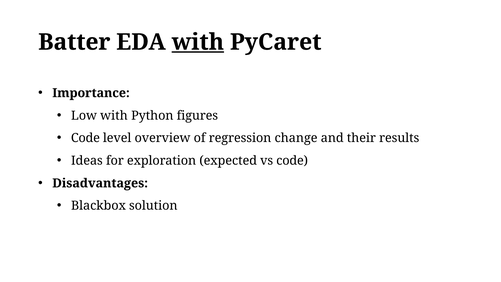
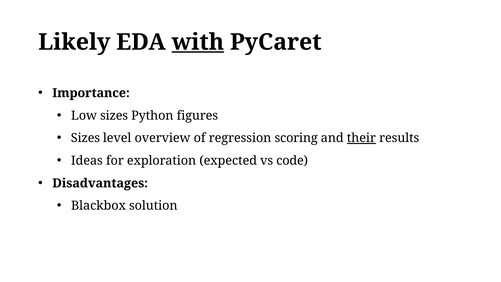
Batter: Batter -> Likely
Low with: with -> sizes
Code at (85, 138): Code -> Sizes
change: change -> scoring
their underline: none -> present
